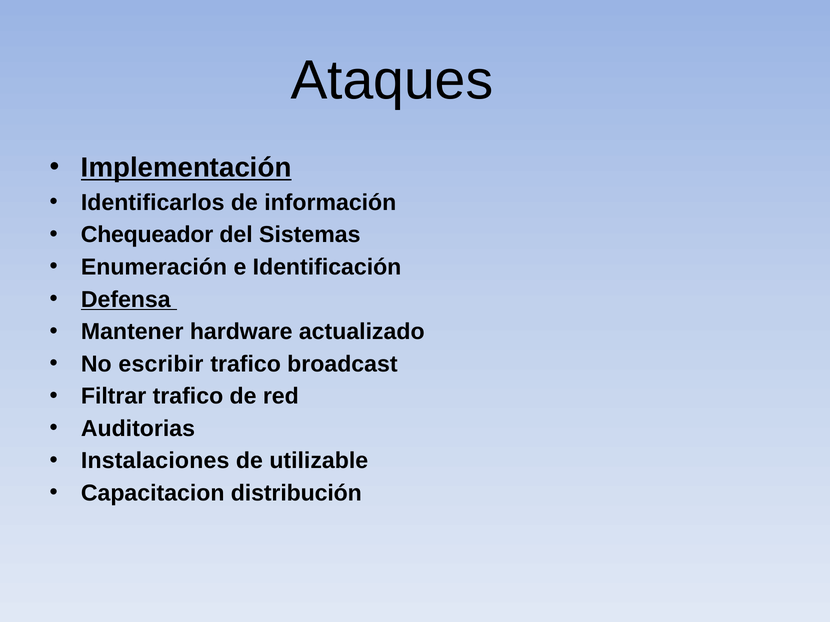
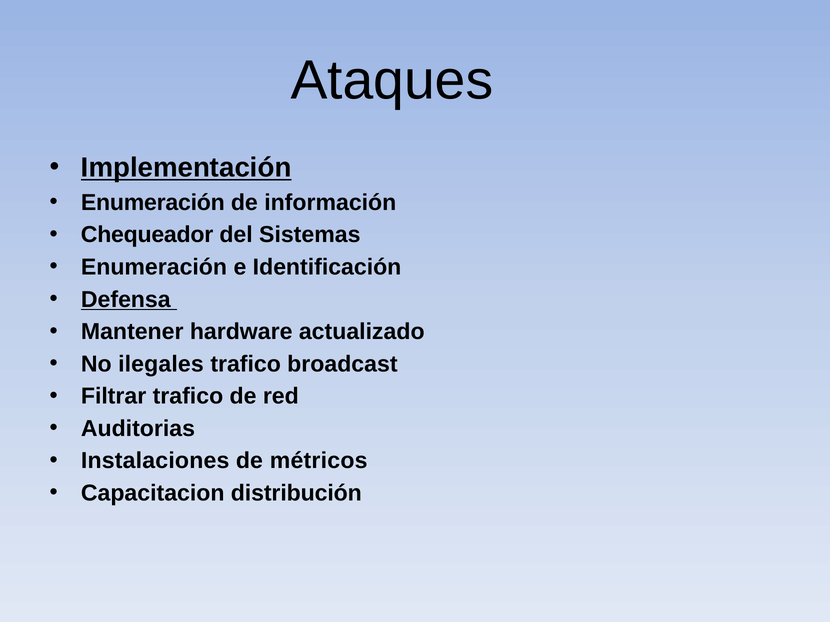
Identificarlos at (153, 203): Identificarlos -> Enumeración
escribir: escribir -> ilegales
utilizable: utilizable -> métricos
